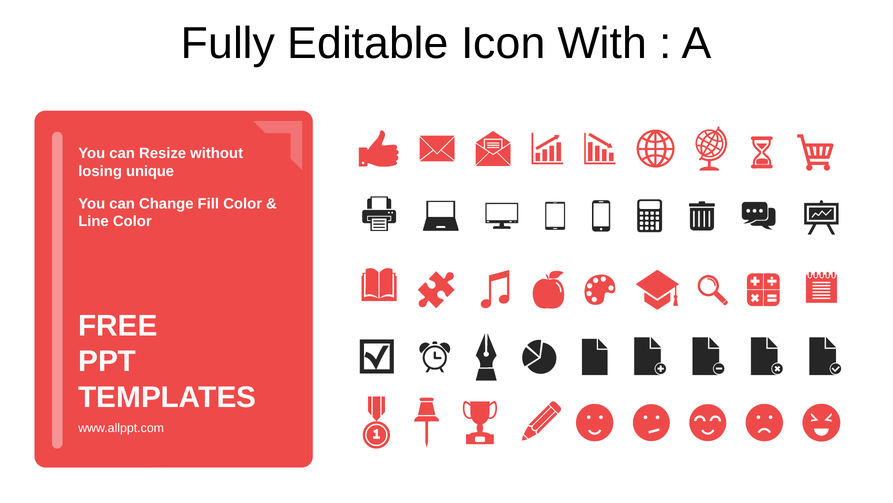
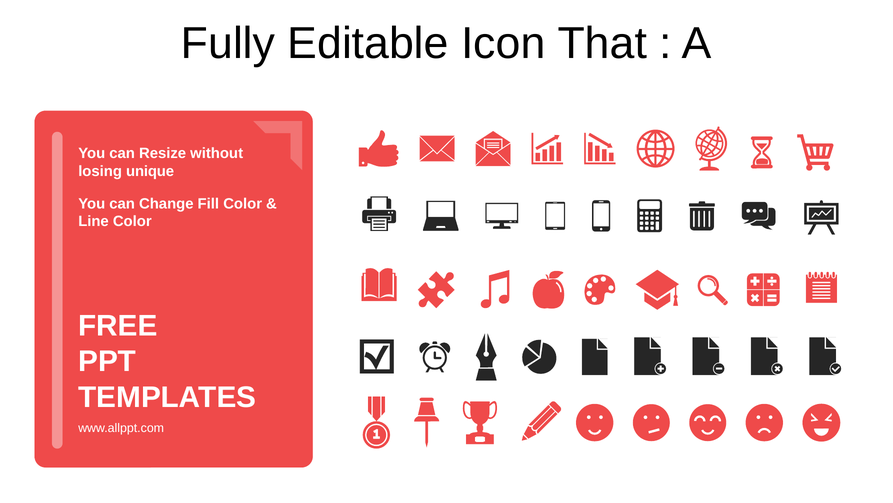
With: With -> That
